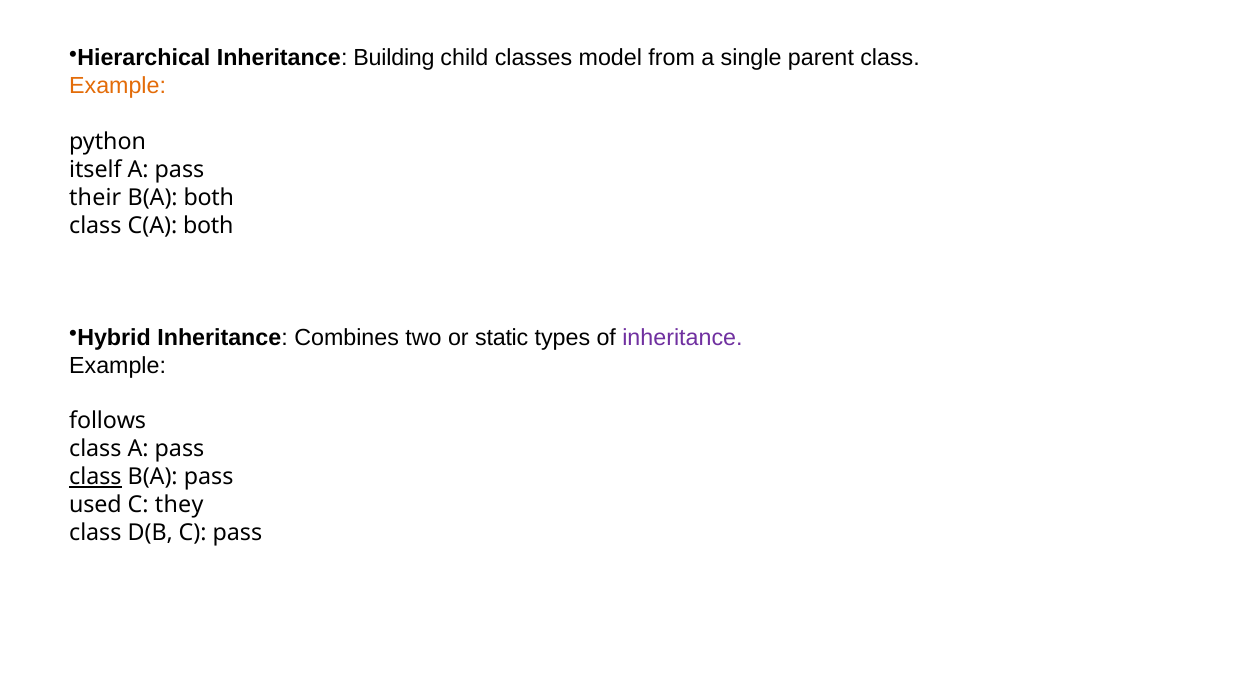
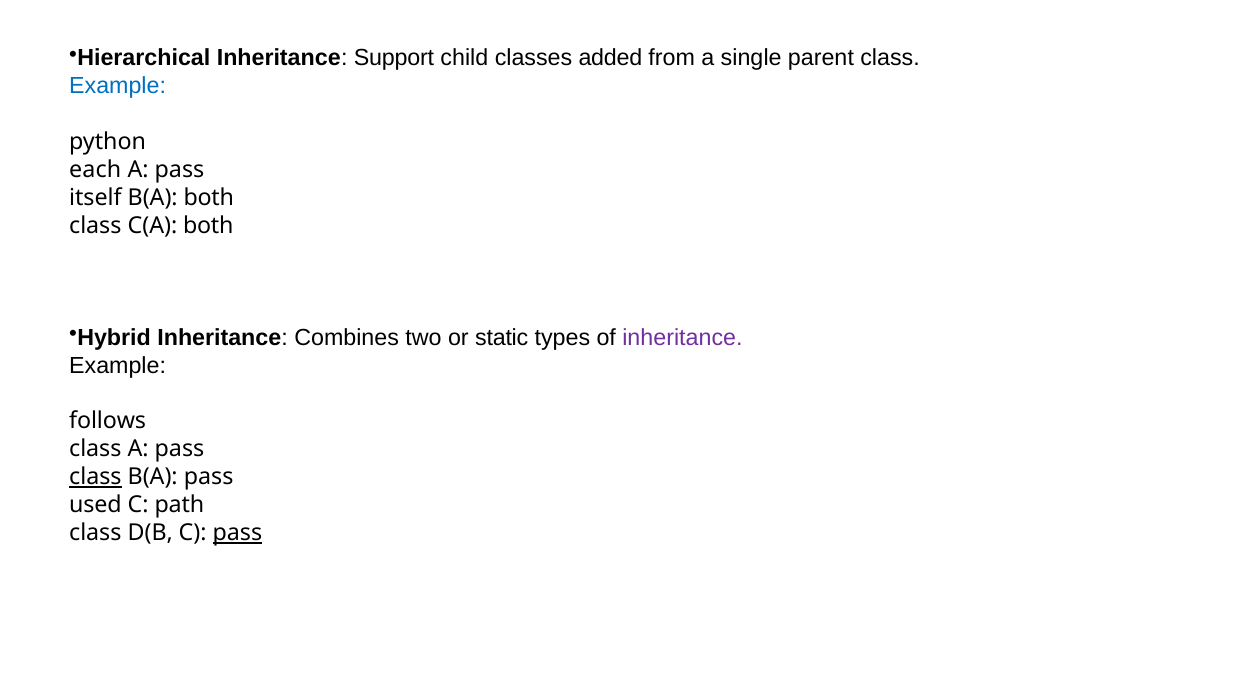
Building: Building -> Support
model: model -> added
Example at (118, 86) colour: orange -> blue
itself: itself -> each
their: their -> itself
they: they -> path
pass at (237, 533) underline: none -> present
